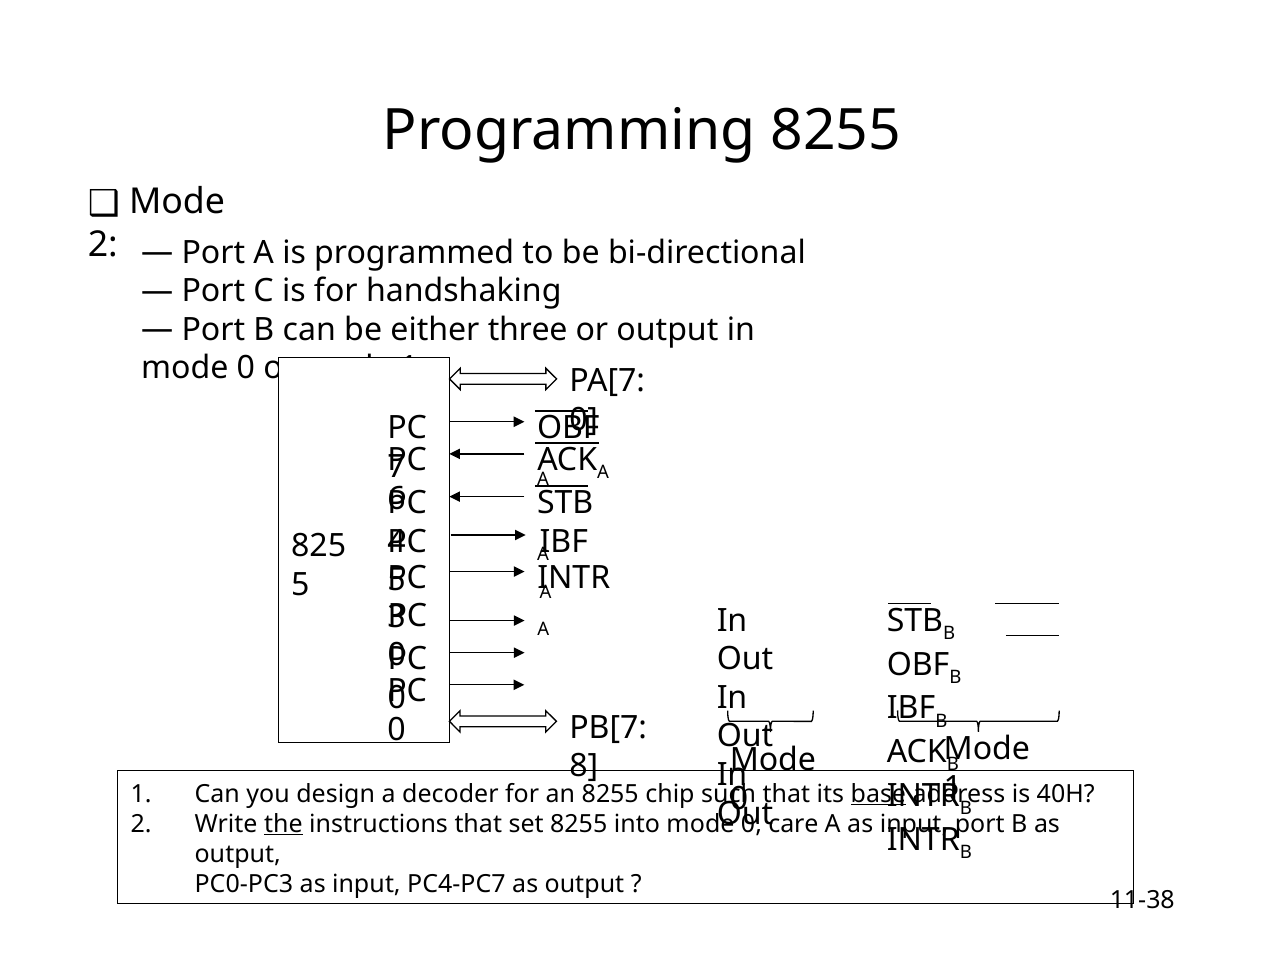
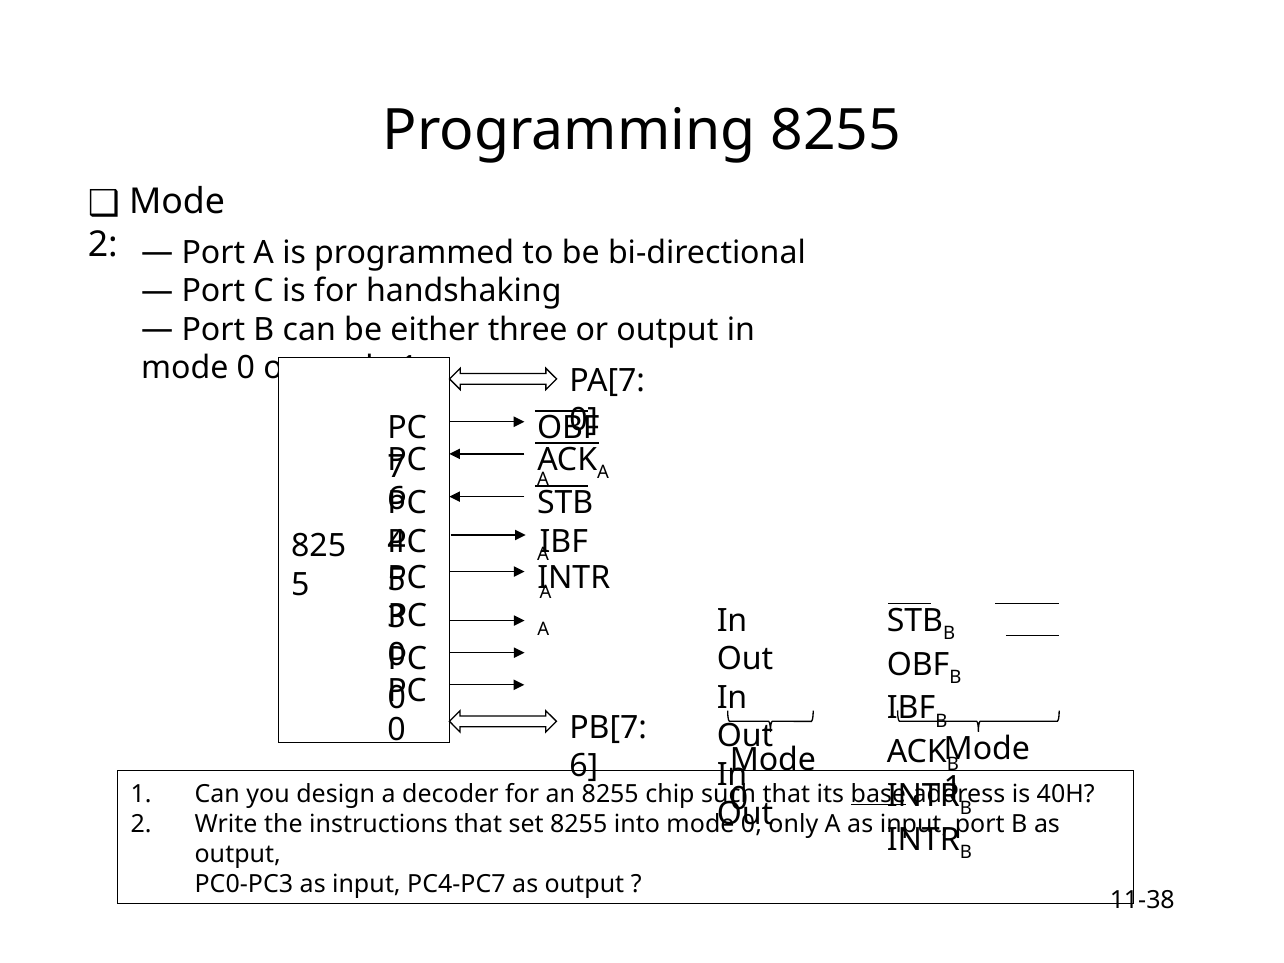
8 at (584, 766): 8 -> 6
the underline: present -> none
care: care -> only
